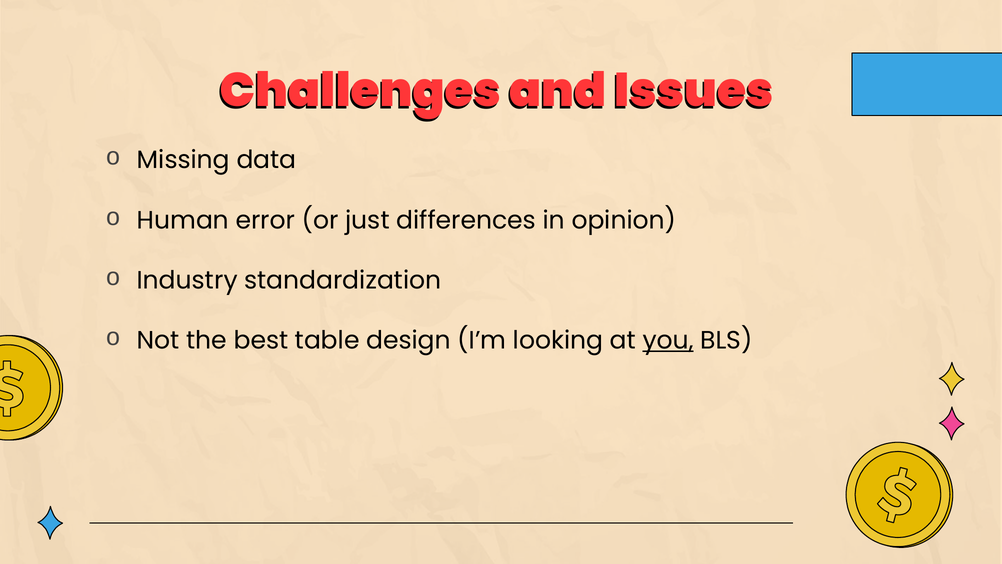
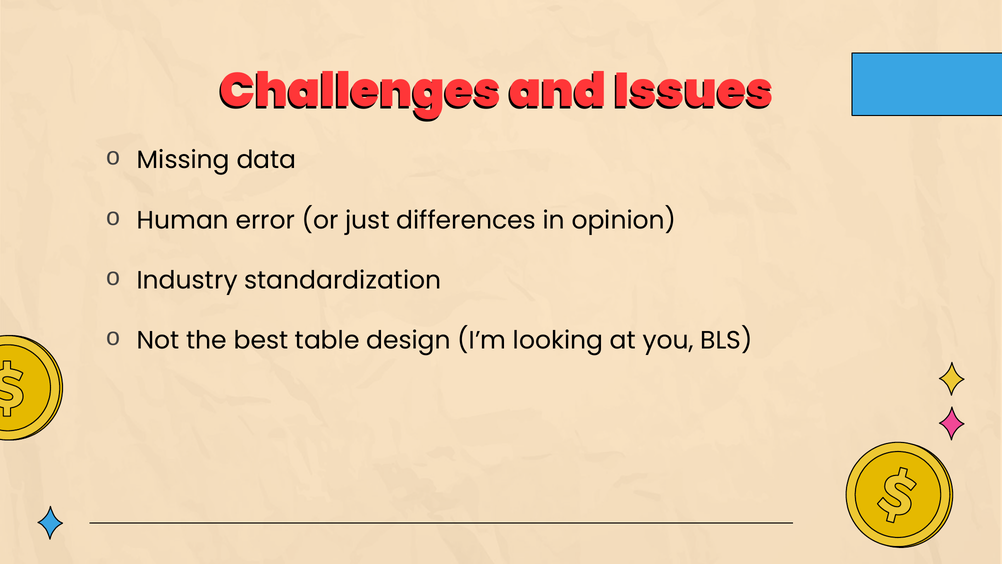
you underline: present -> none
